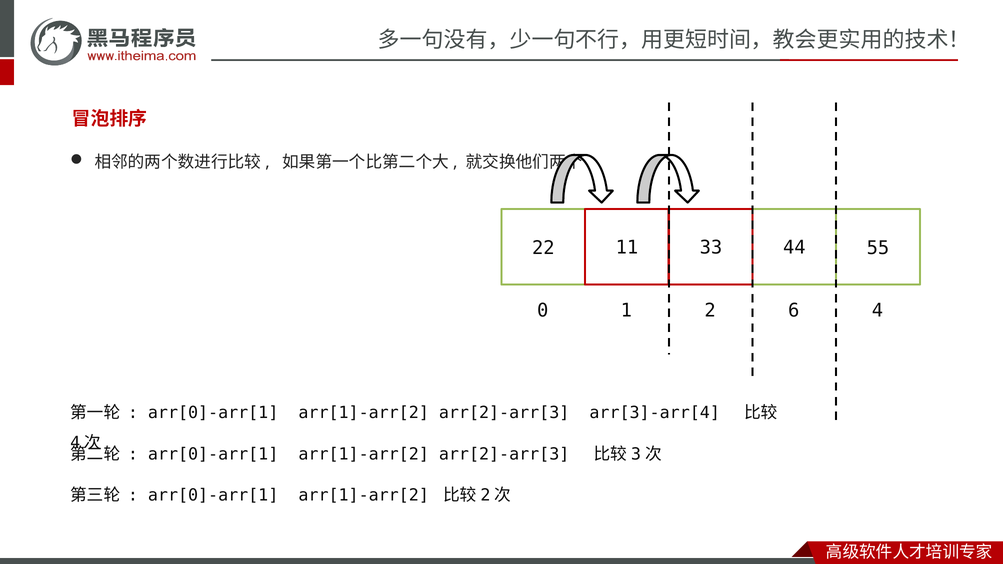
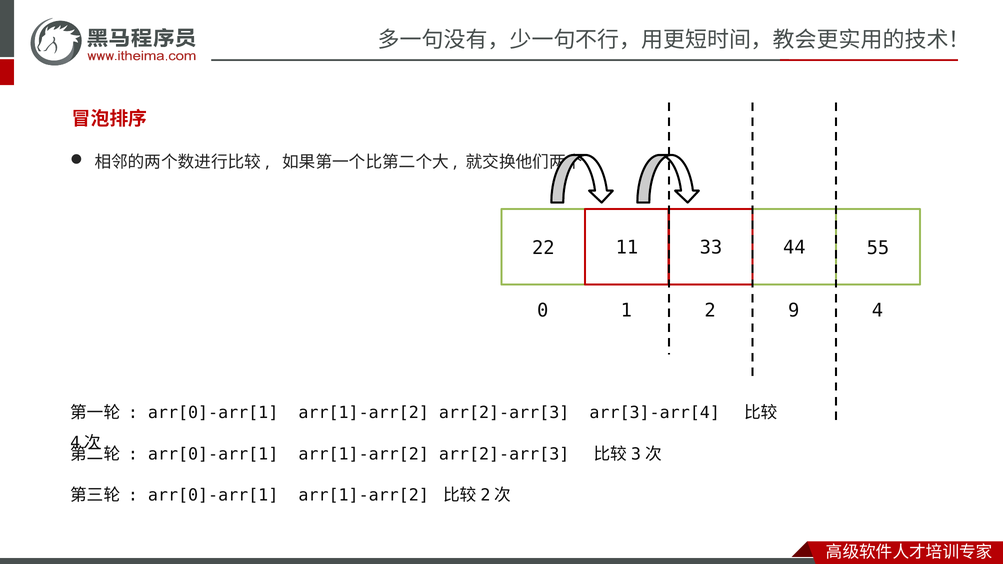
6: 6 -> 9
